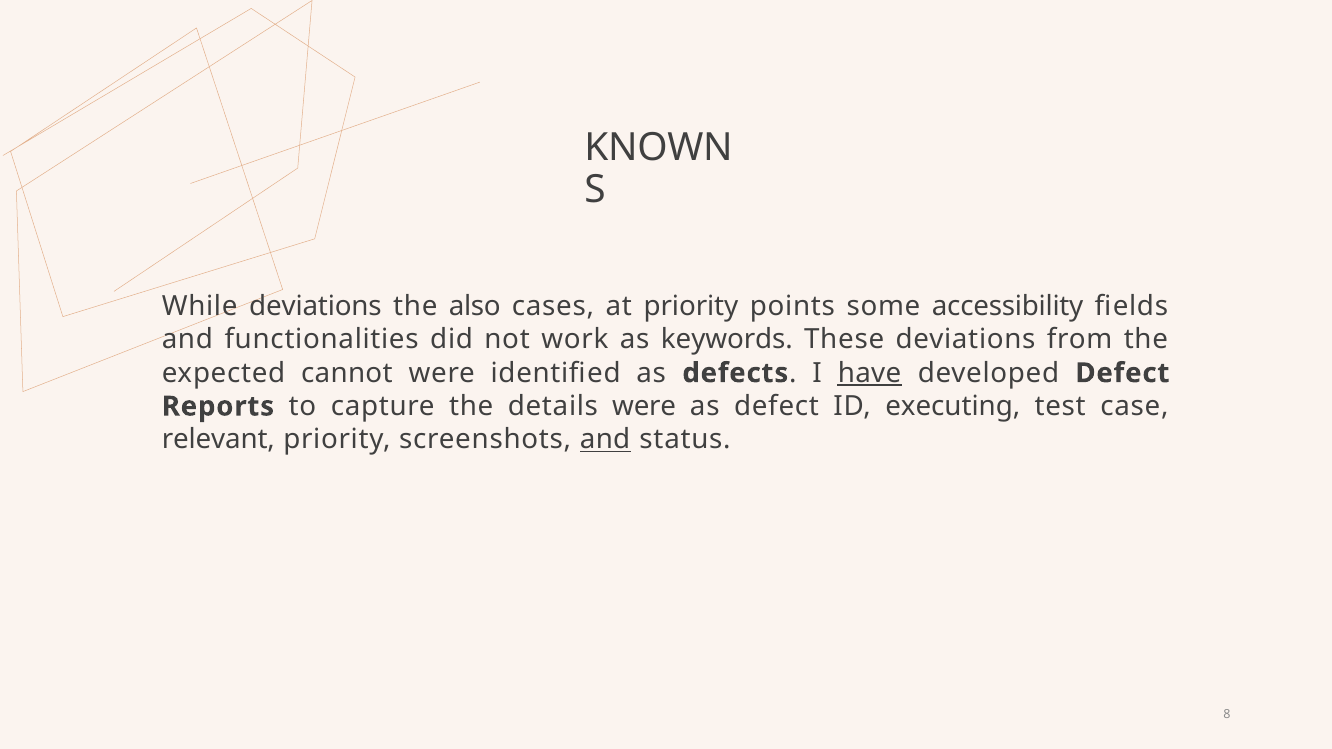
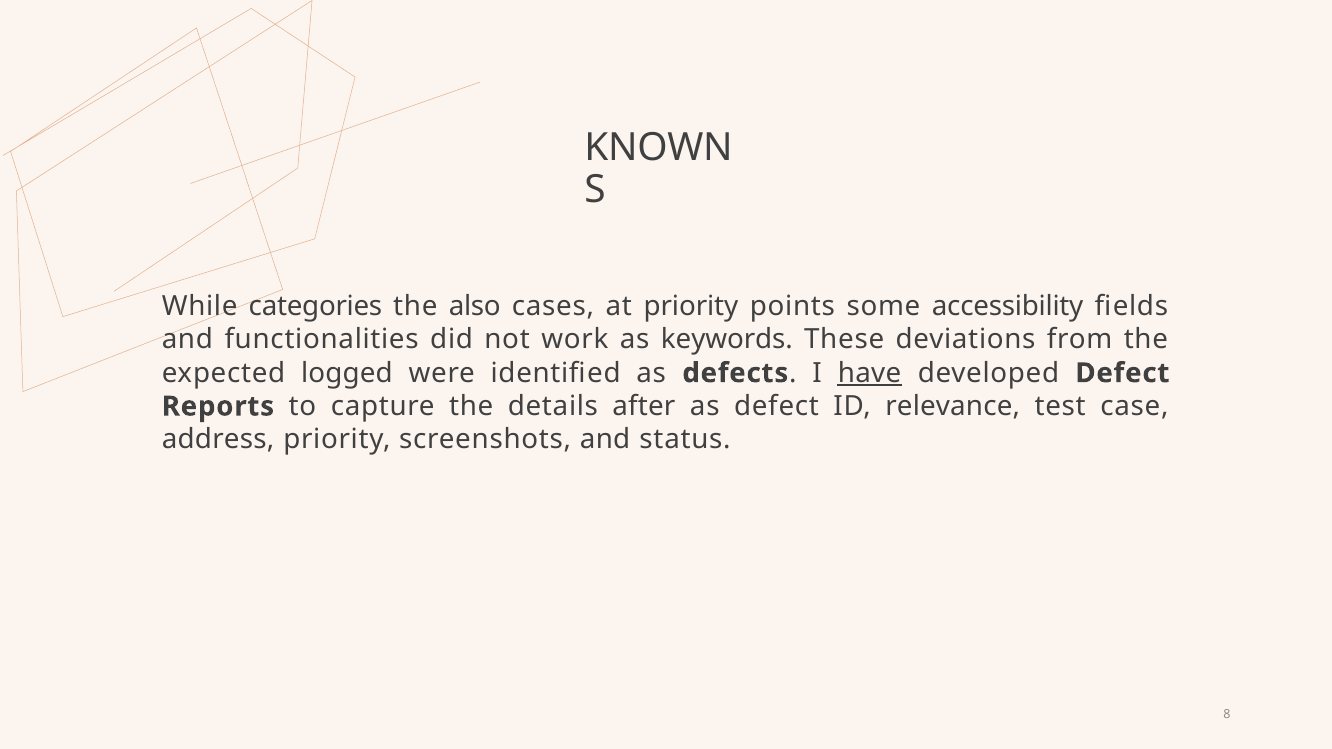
While deviations: deviations -> categories
cannot: cannot -> logged
details were: were -> after
executing: executing -> relevance
relevant: relevant -> address
and at (605, 440) underline: present -> none
